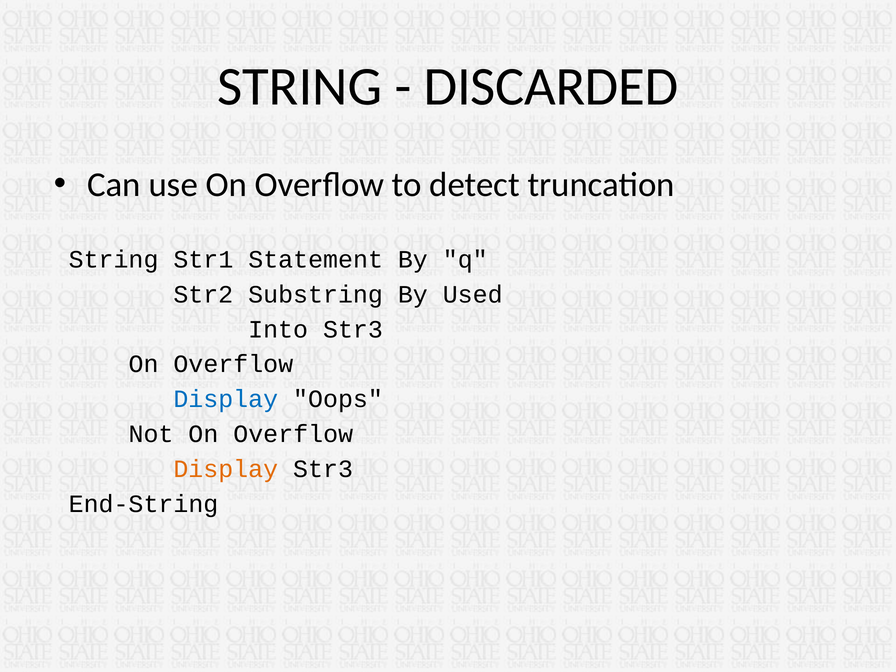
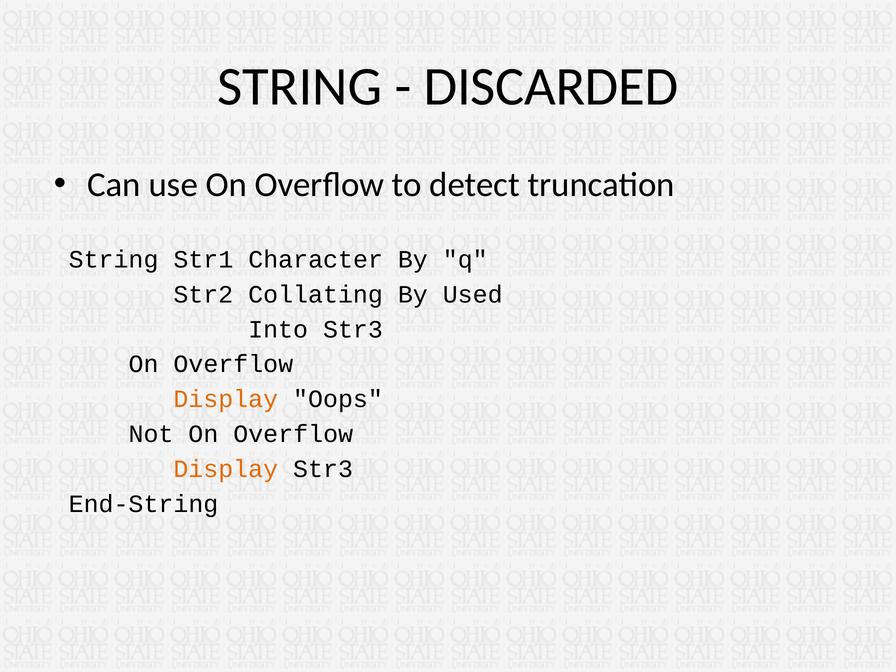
Statement: Statement -> Character
Substring: Substring -> Collating
Display at (226, 399) colour: blue -> orange
